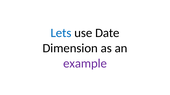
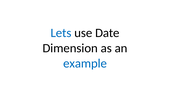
example colour: purple -> blue
